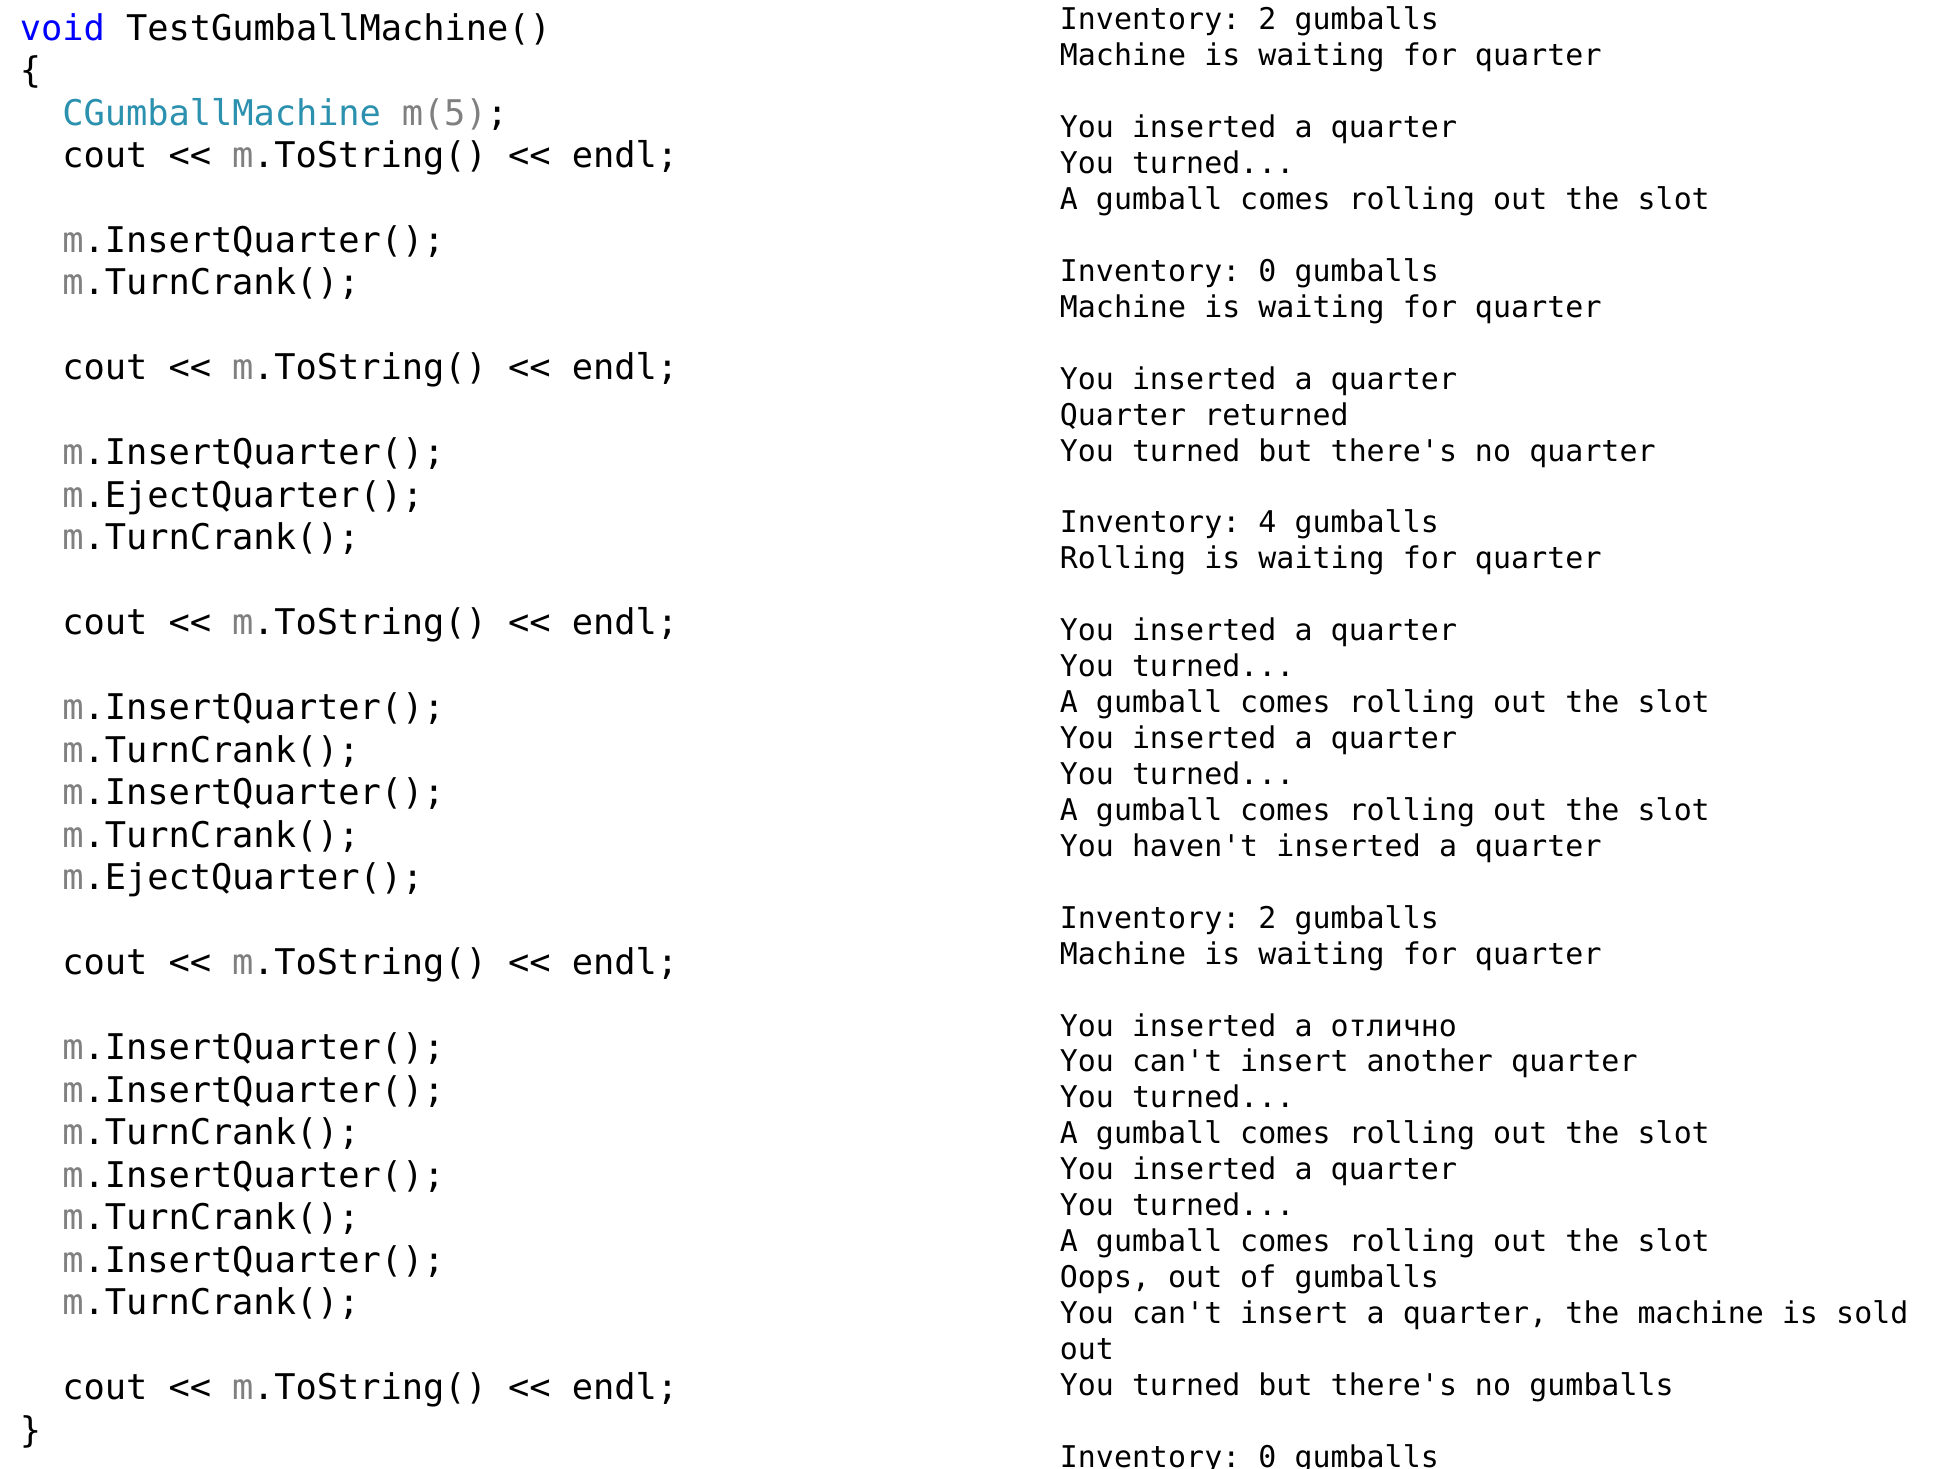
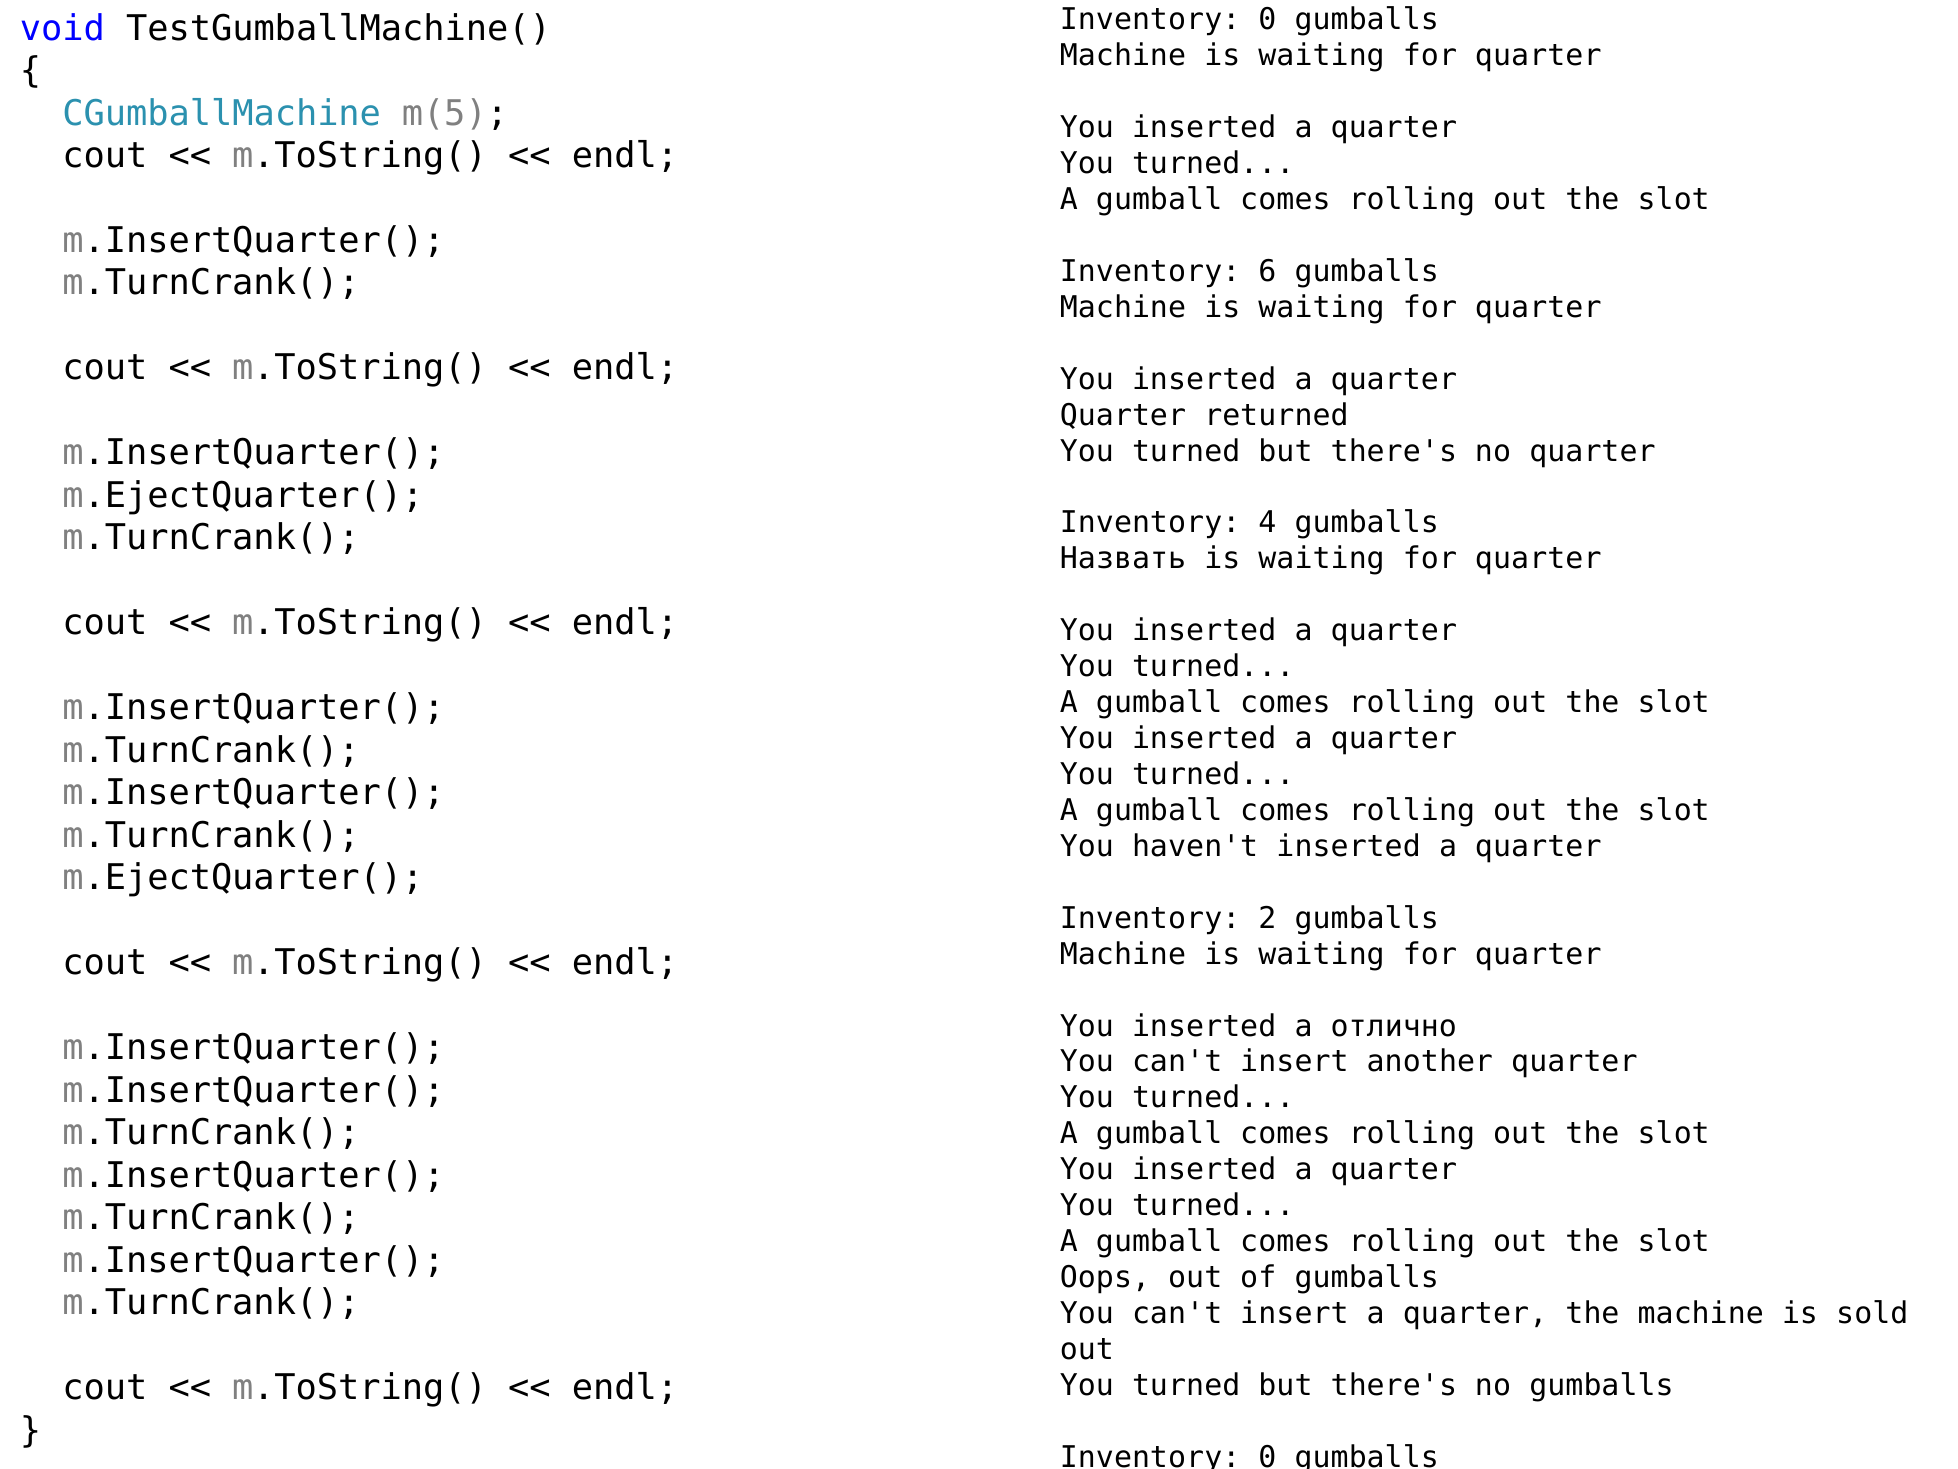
2 at (1267, 20): 2 -> 0
0 at (1267, 271): 0 -> 6
Rolling at (1123, 559): Rolling -> Назвать
